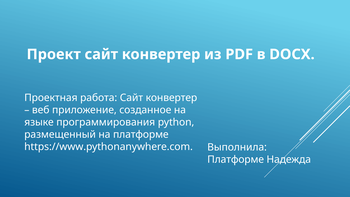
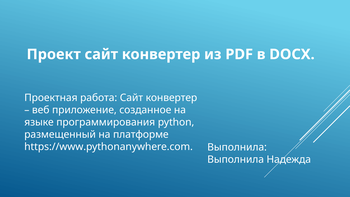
Платформе at (236, 159): Платформе -> Выполнила
